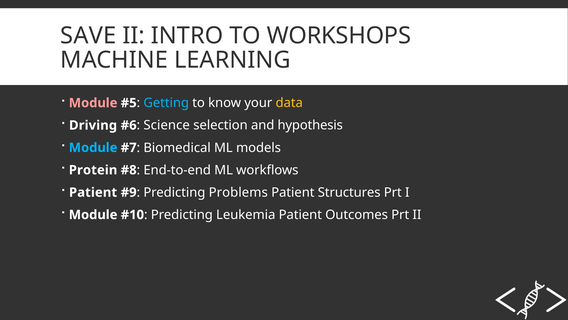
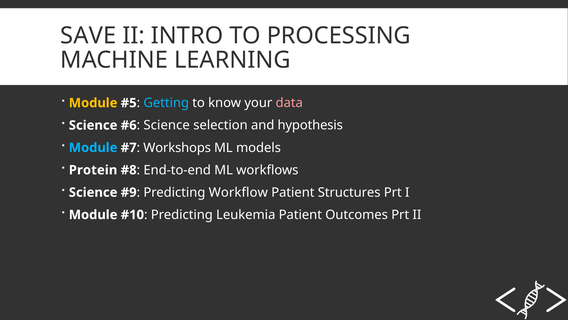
WORKSHOPS: WORKSHOPS -> PROCESSING
Module at (93, 103) colour: pink -> yellow
data colour: yellow -> pink
Driving at (93, 125): Driving -> Science
Biomedical: Biomedical -> Workshops
Patient at (93, 192): Patient -> Science
Problems: Problems -> Workflow
